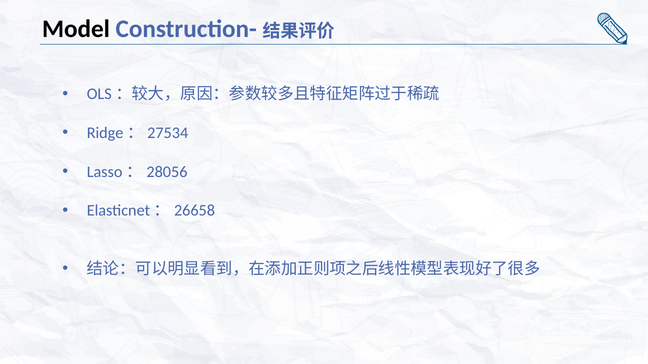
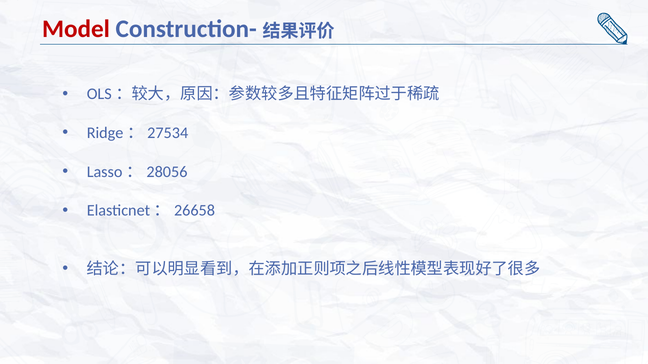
Model colour: black -> red
